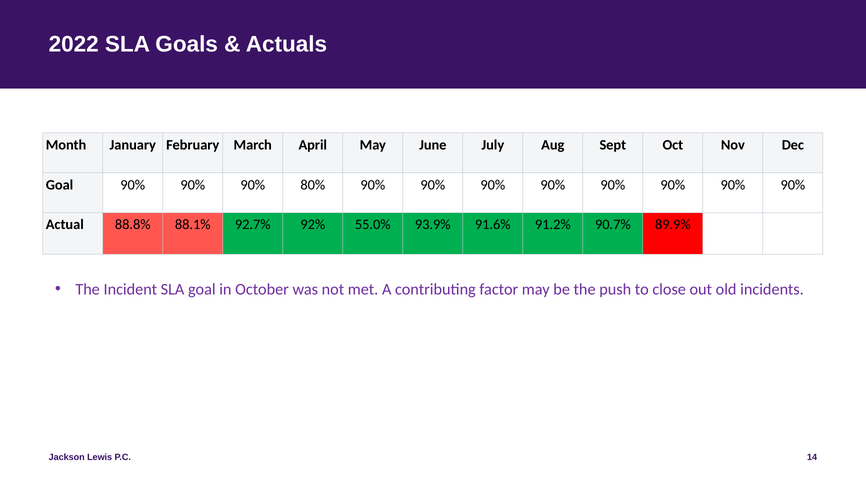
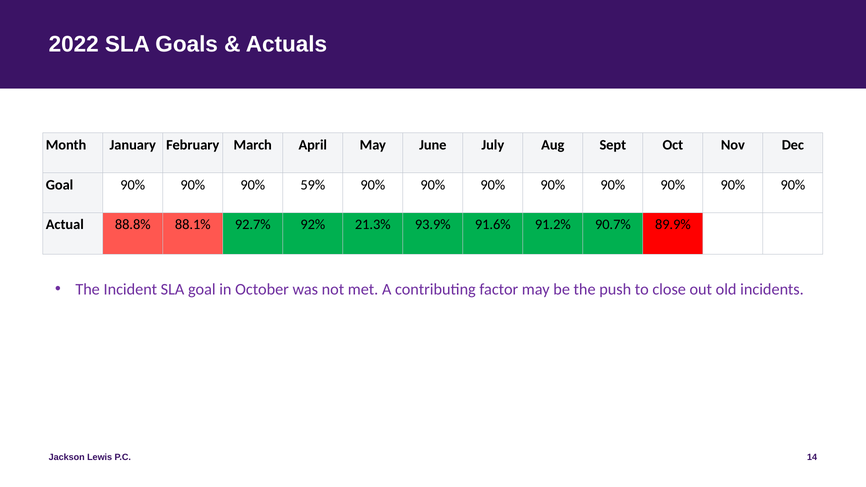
80%: 80% -> 59%
55.0%: 55.0% -> 21.3%
